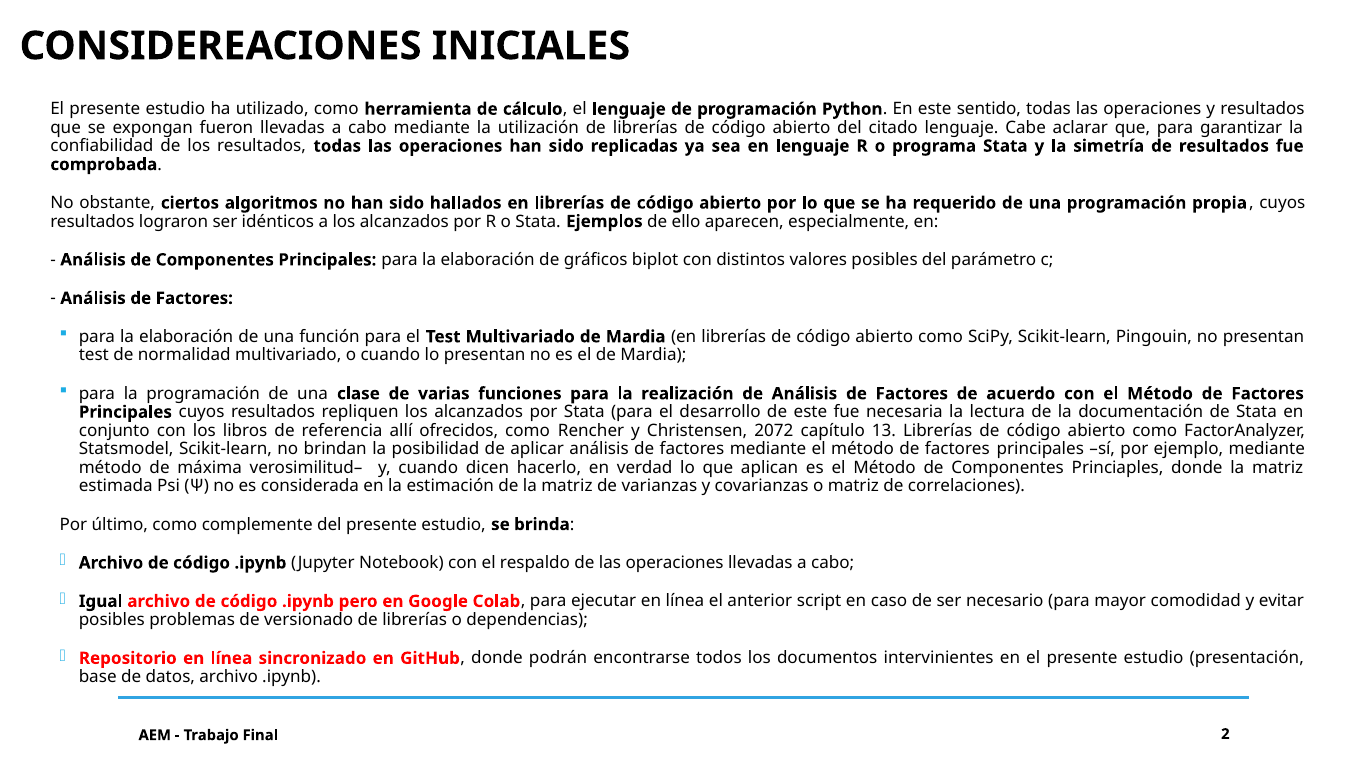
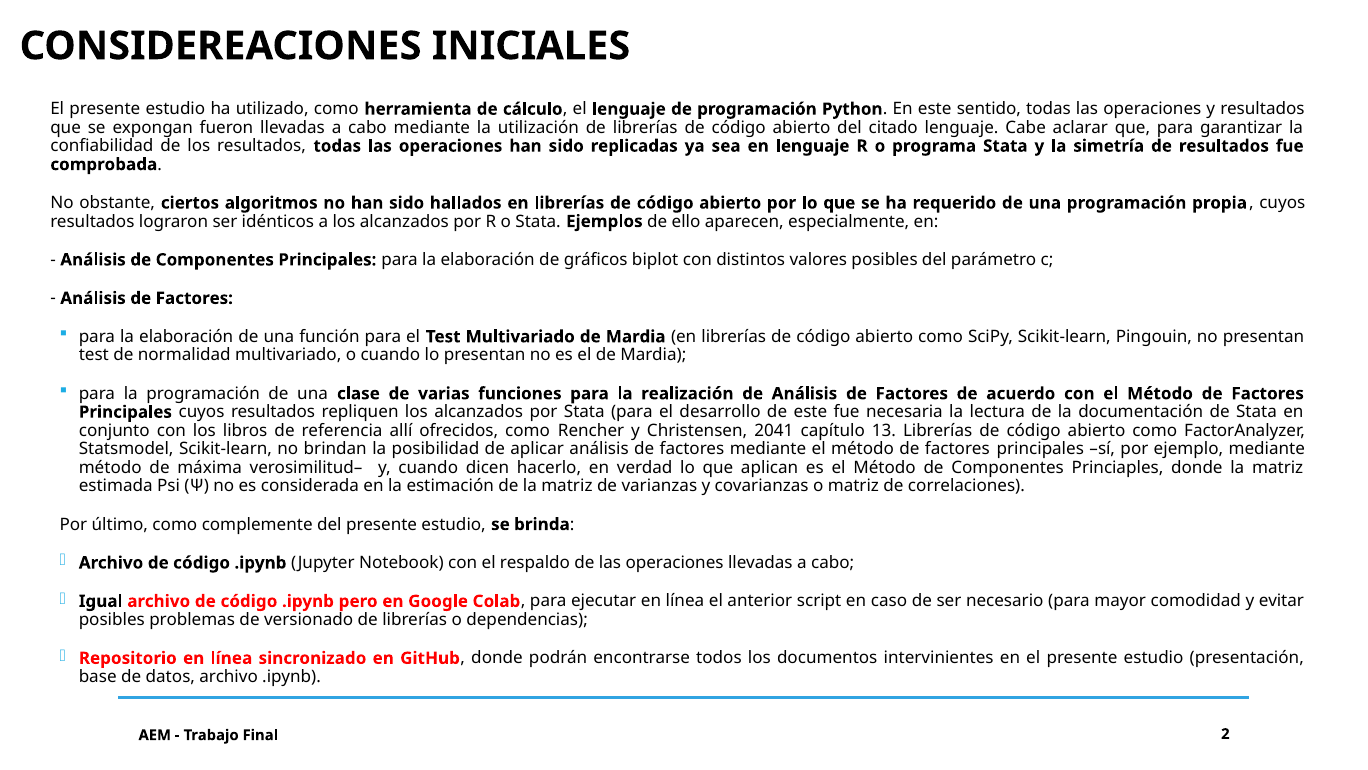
2072: 2072 -> 2041
